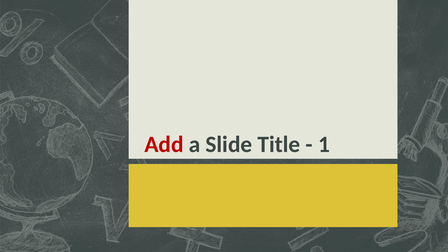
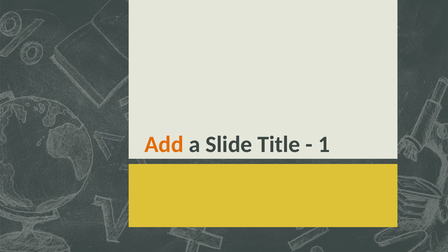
Add colour: red -> orange
